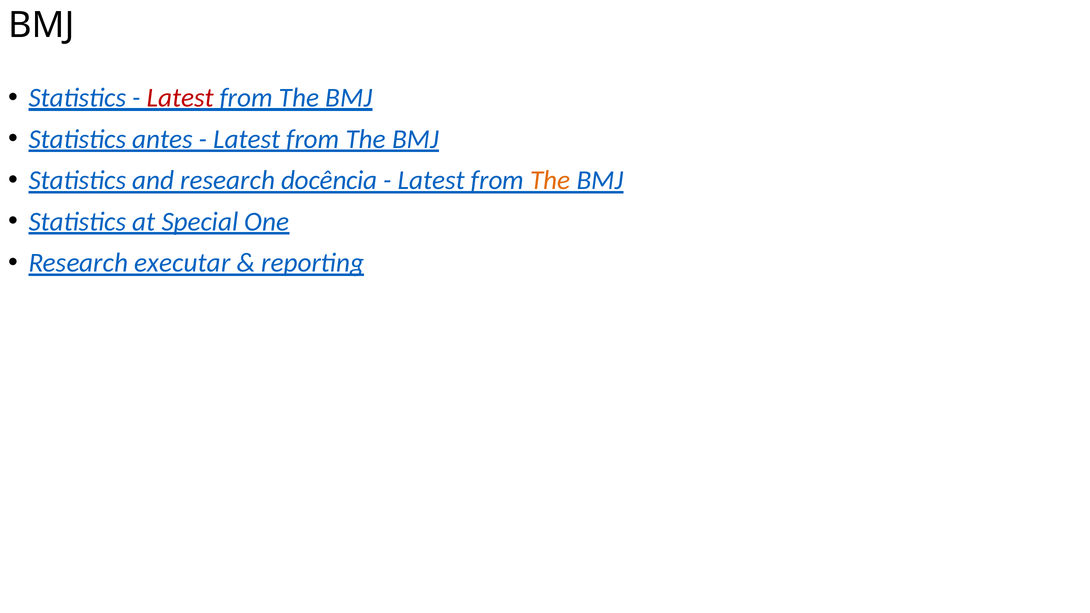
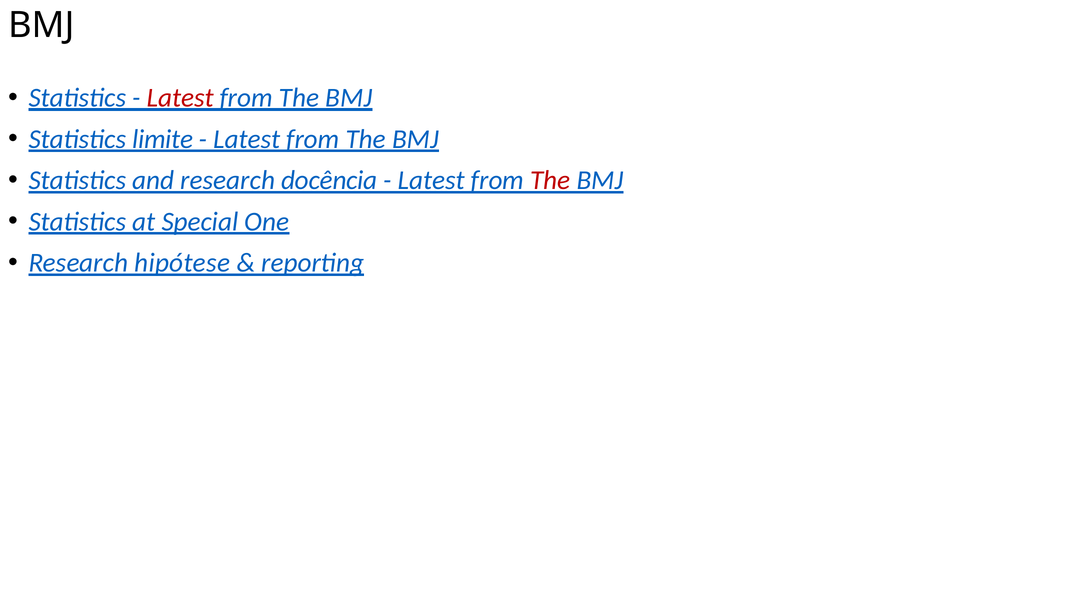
antes: antes -> limite
The at (550, 180) colour: orange -> red
executar: executar -> hipótese
